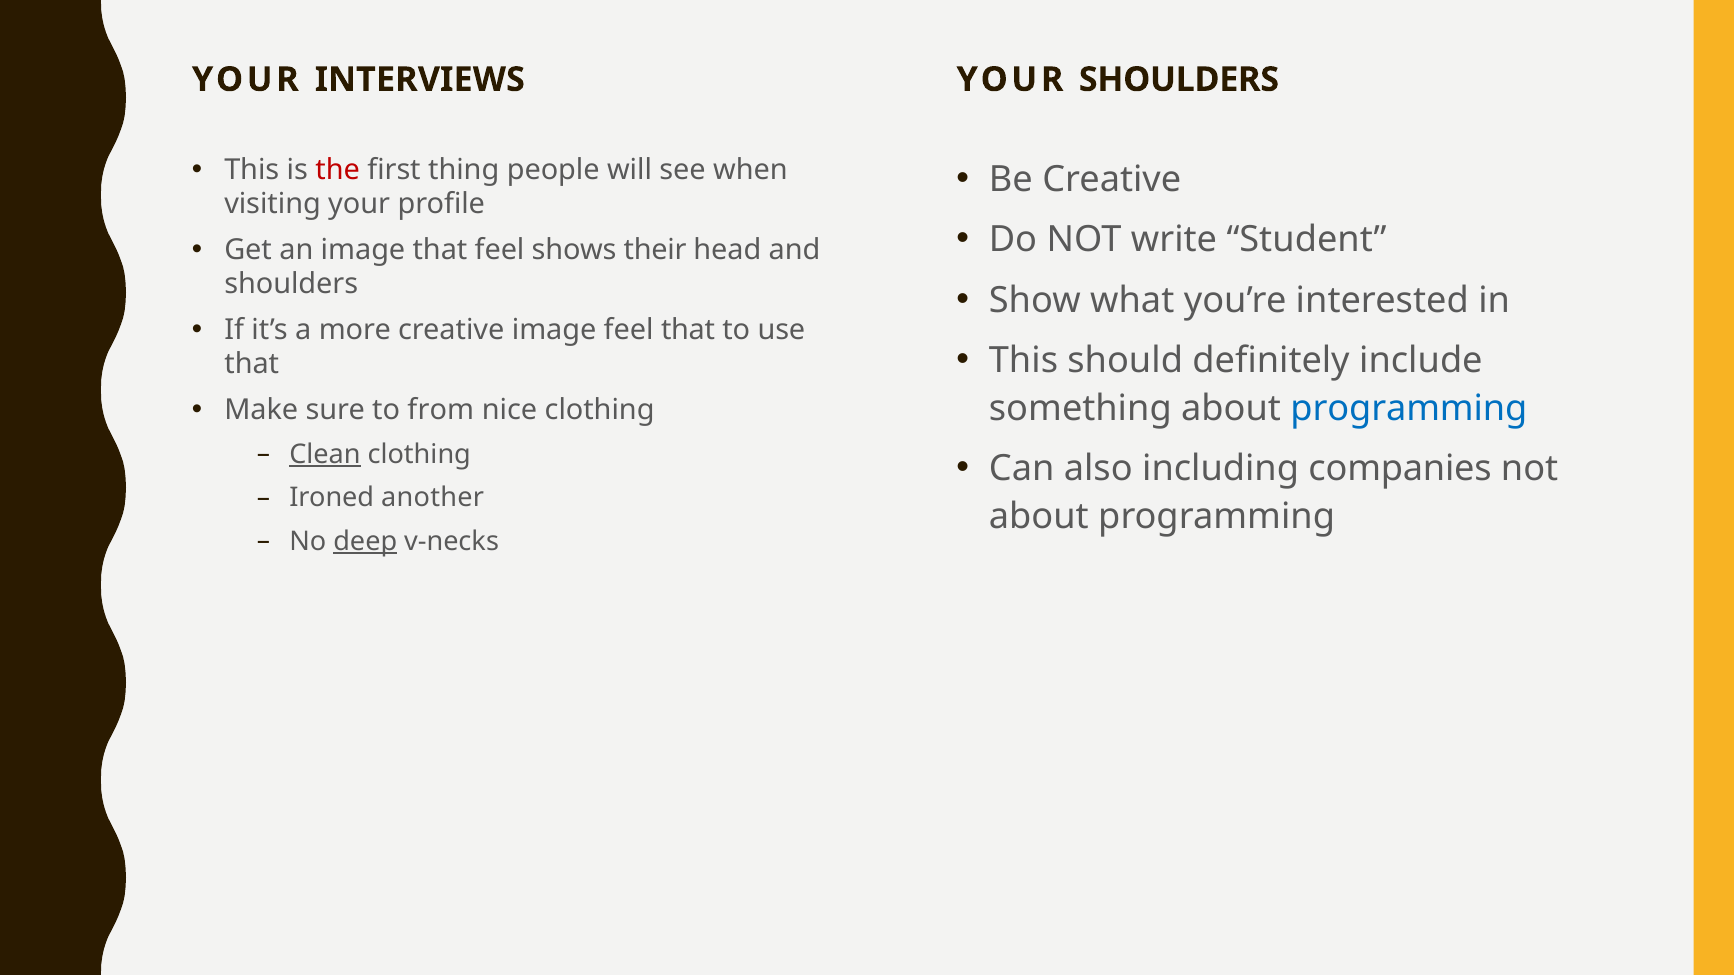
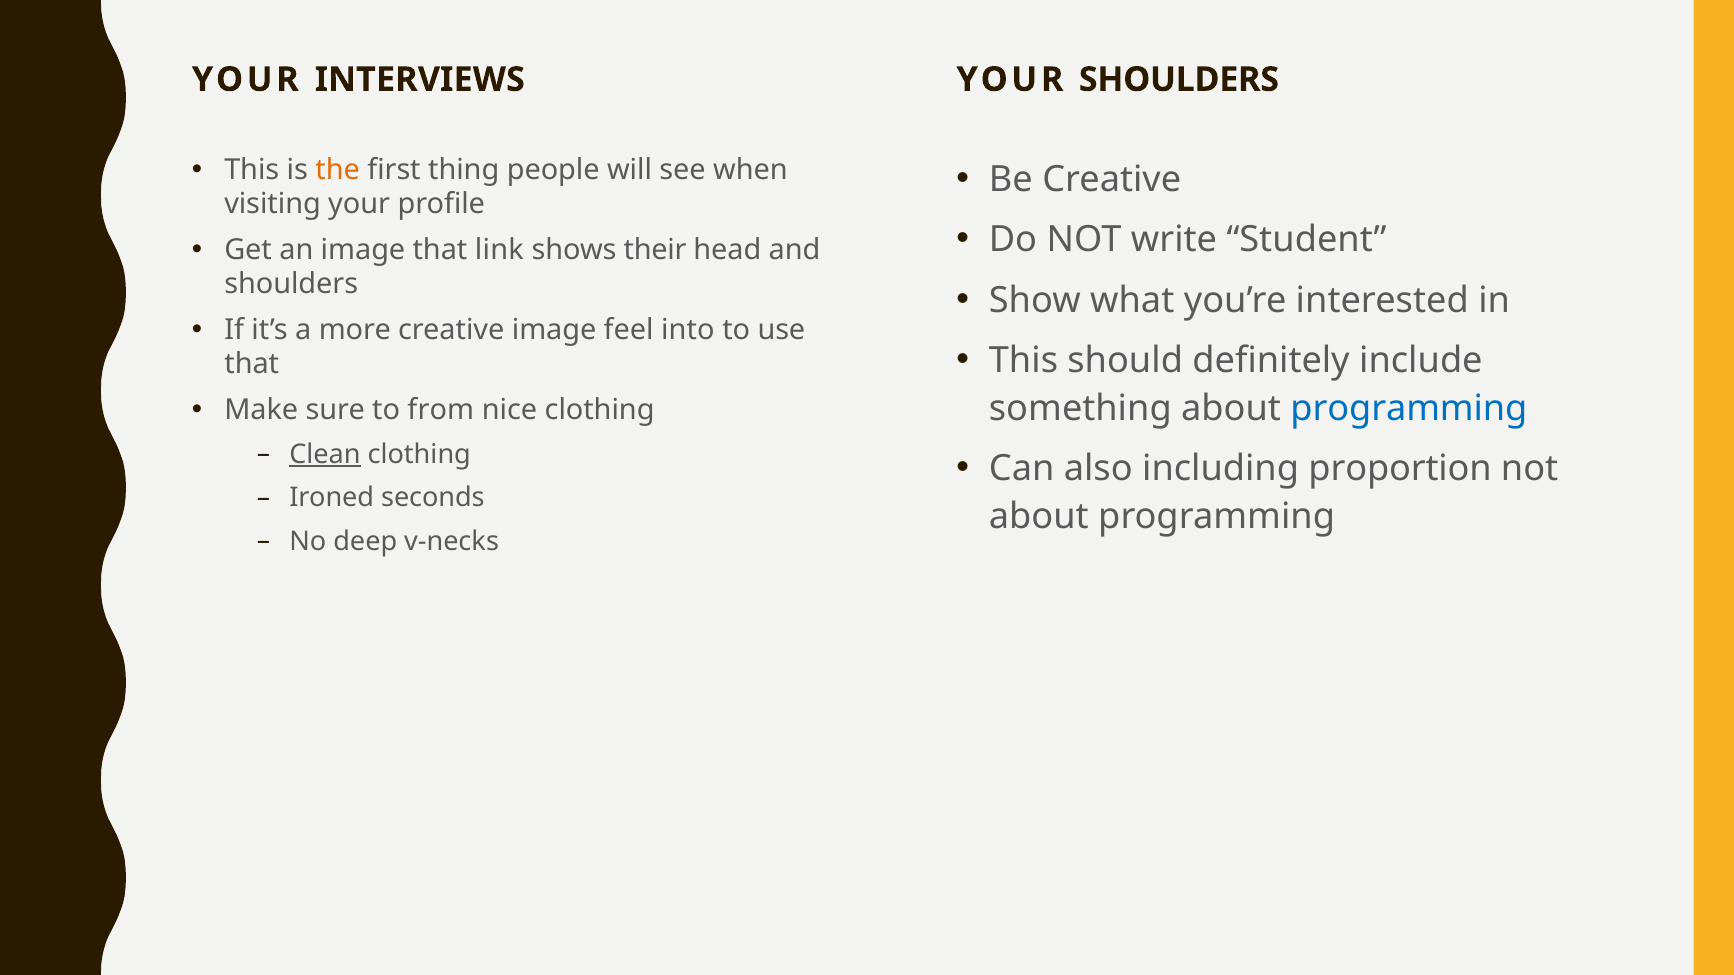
the colour: red -> orange
that feel: feel -> link
feel that: that -> into
companies: companies -> proportion
another: another -> seconds
deep underline: present -> none
